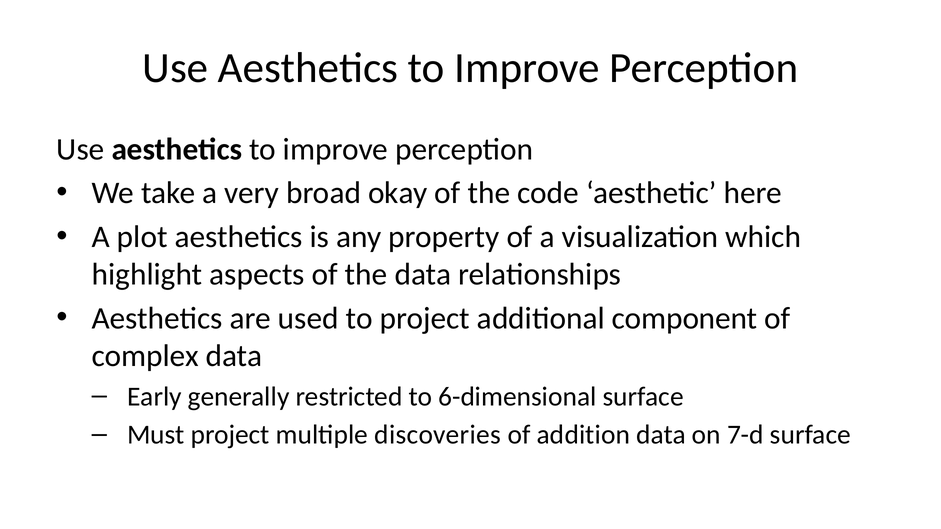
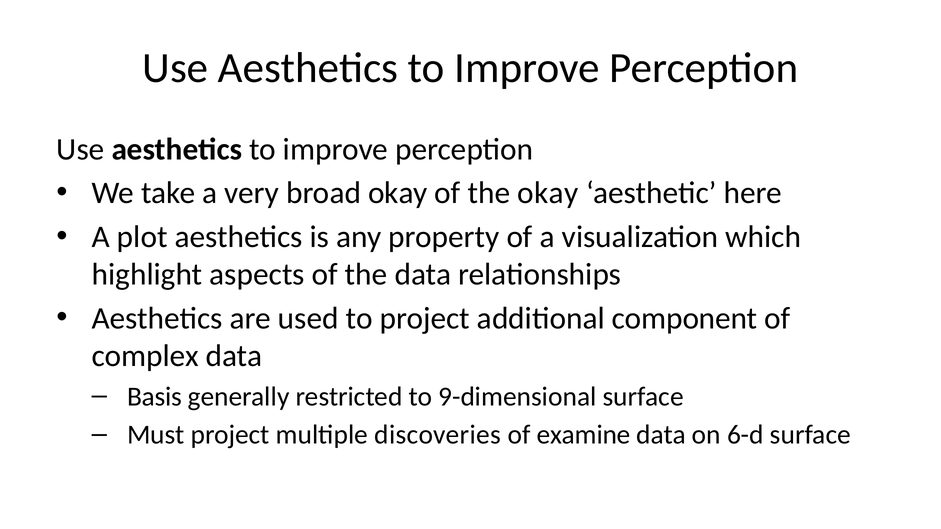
the code: code -> okay
Early: Early -> Basis
6-dimensional: 6-dimensional -> 9-dimensional
addition: addition -> examine
7-d: 7-d -> 6-d
